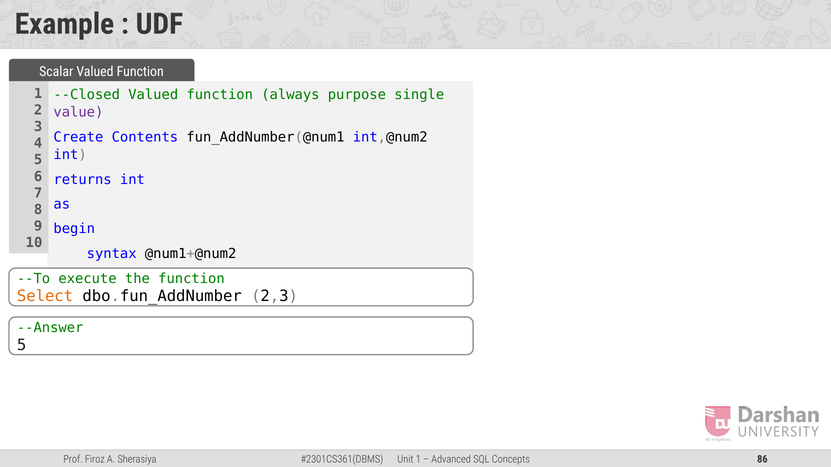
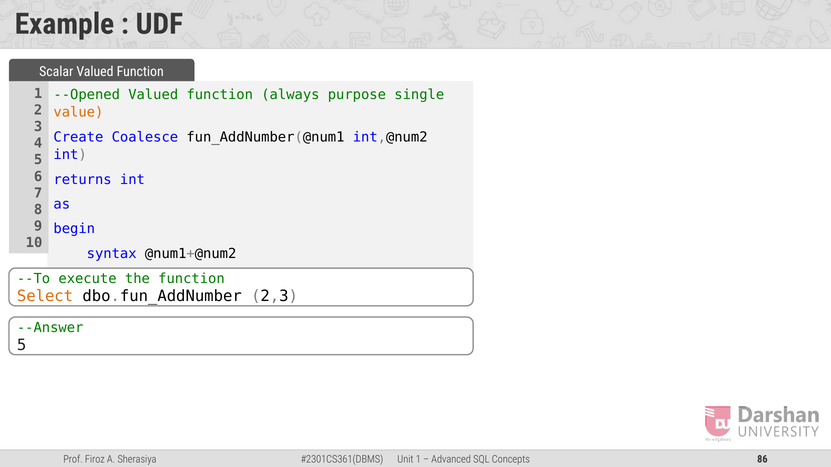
--Closed: --Closed -> --Opened
value colour: purple -> orange
Contents: Contents -> Coalesce
